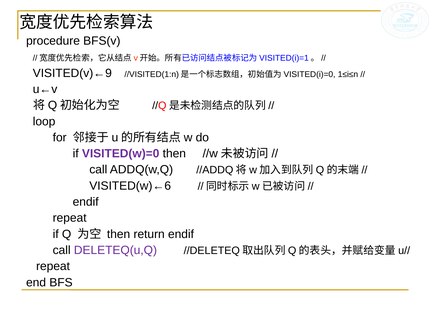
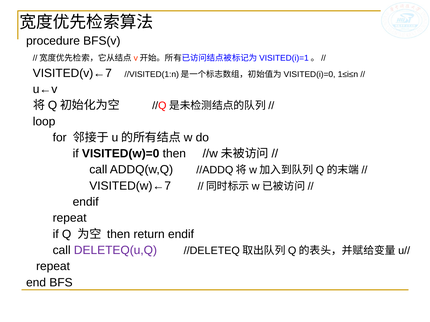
VISITED(v)←9: VISITED(v)←9 -> VISITED(v)←7
VISITED(w)=0 colour: purple -> black
VISITED(w)←6: VISITED(w)←6 -> VISITED(w)←7
